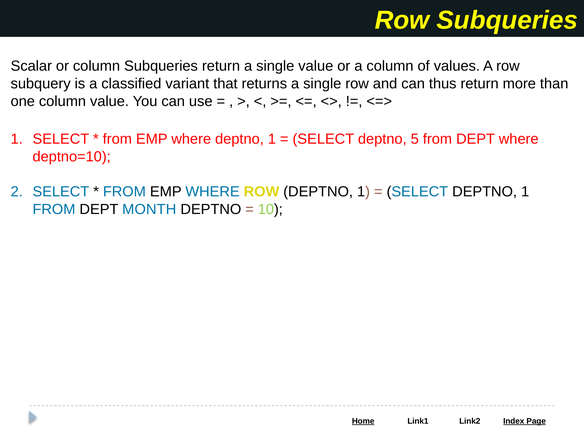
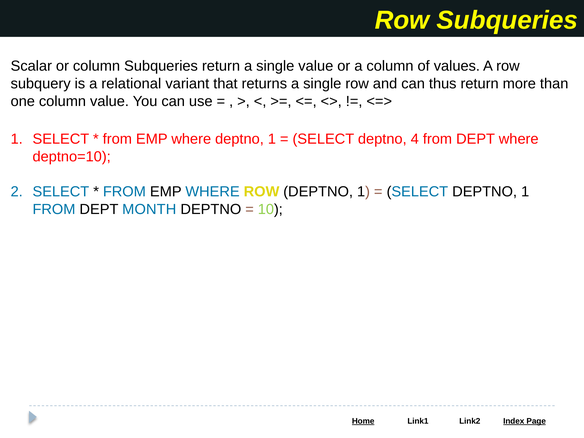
classified: classified -> relational
5: 5 -> 4
